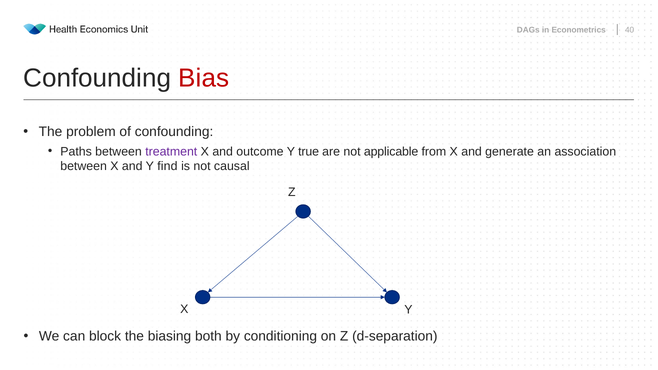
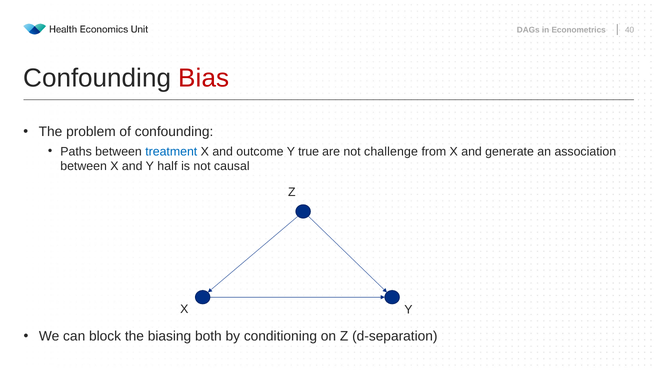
treatment colour: purple -> blue
applicable: applicable -> challenge
find: find -> half
